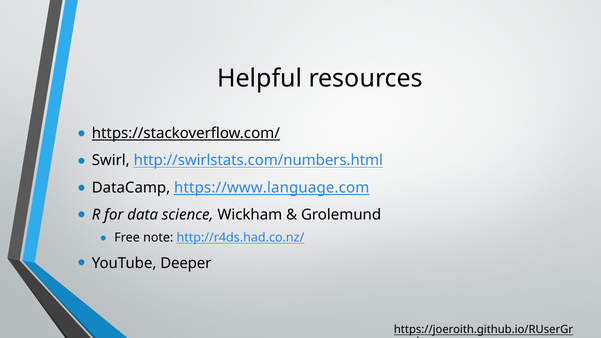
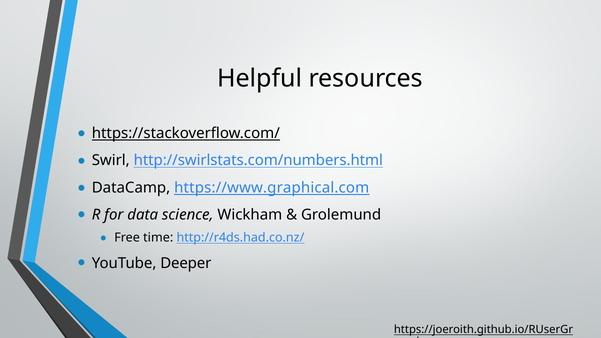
https://www.language.com: https://www.language.com -> https://www.graphical.com
note: note -> time
